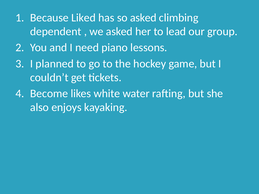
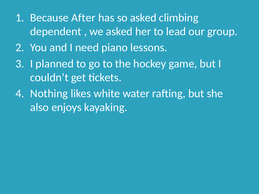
Liked: Liked -> After
Become: Become -> Nothing
